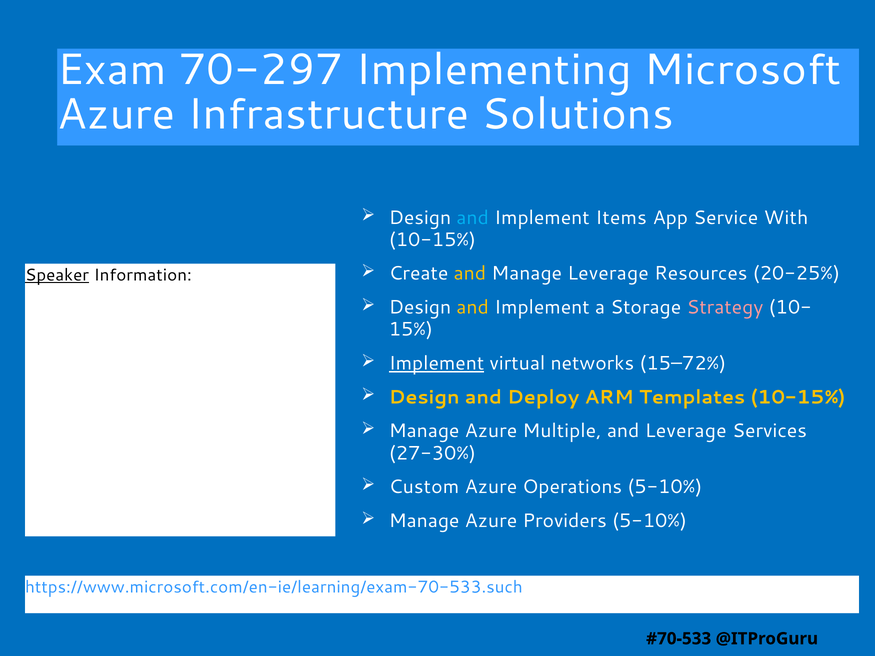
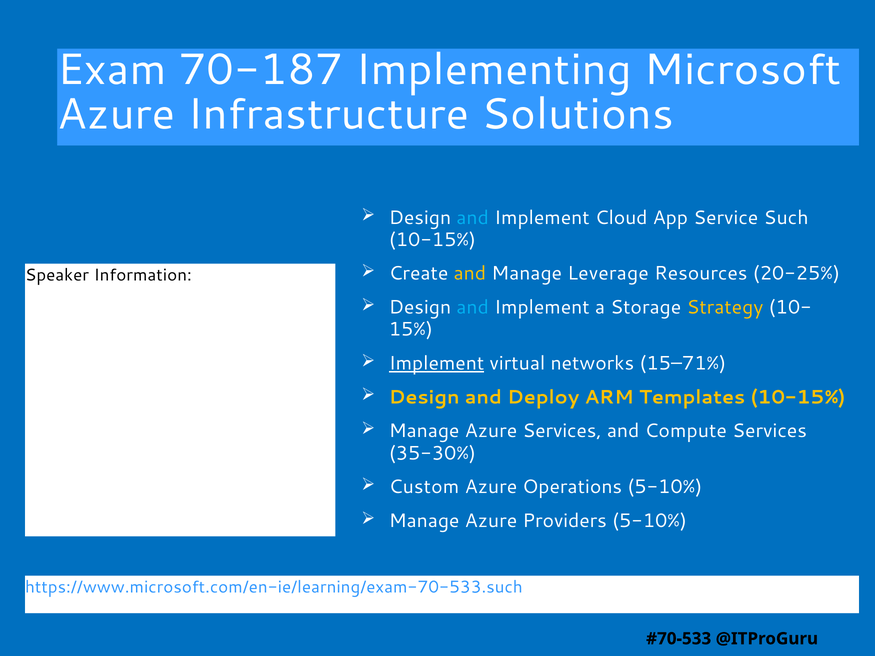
70-297: 70-297 -> 70-187
Items: Items -> Cloud
With: With -> Such
Speaker underline: present -> none
and at (473, 307) colour: yellow -> light blue
Strategy colour: pink -> yellow
15–72%: 15–72% -> 15–71%
Azure Multiple: Multiple -> Services
and Leverage: Leverage -> Compute
27-30%: 27-30% -> 35-30%
